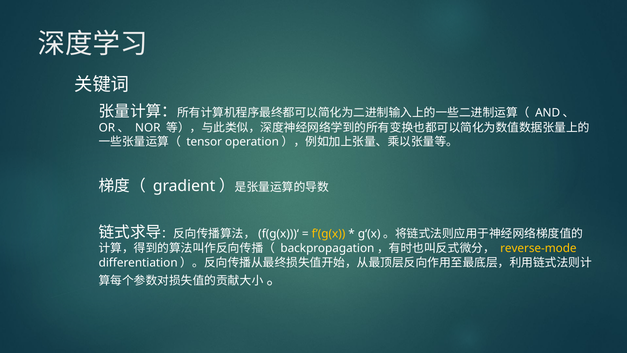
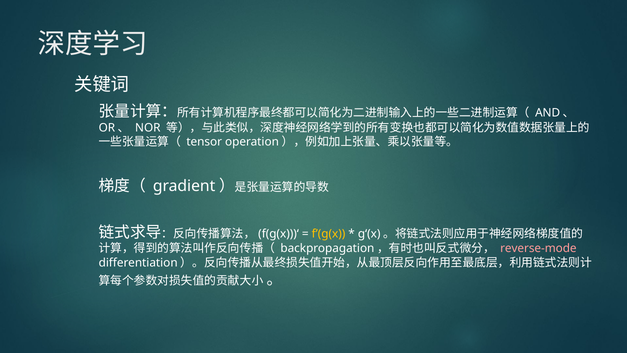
reverse-mode colour: yellow -> pink
